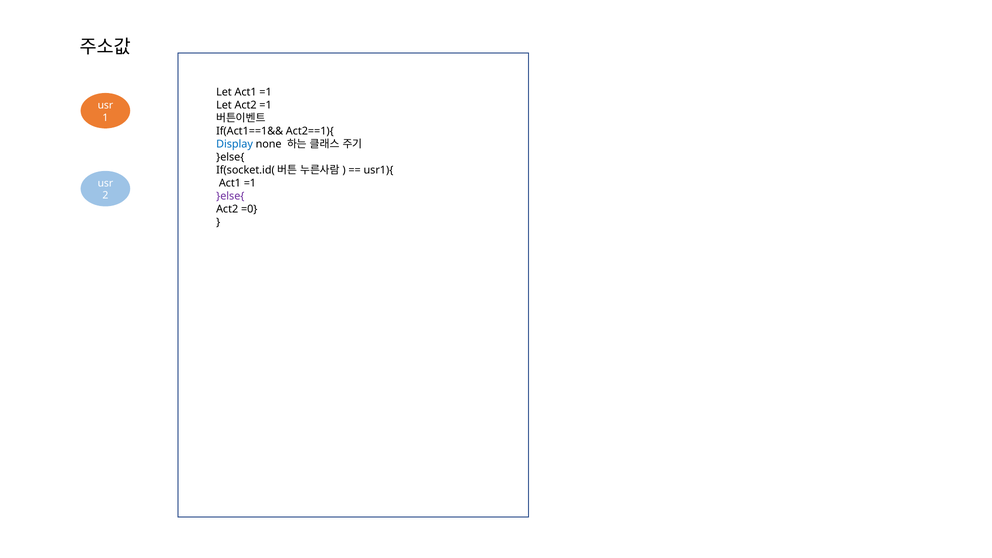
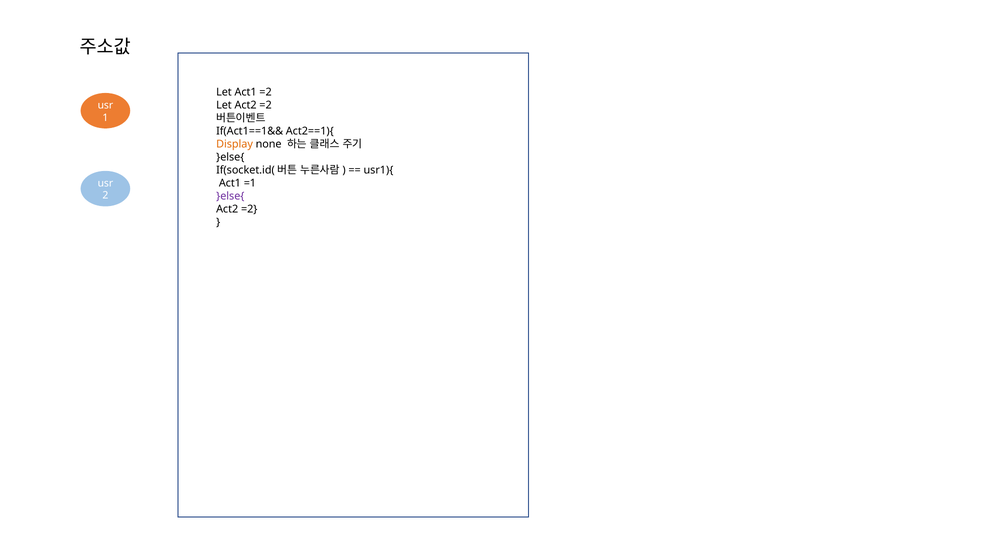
Let Act1 =1: =1 -> =2
Let Act2 =1: =1 -> =2
Display colour: blue -> orange
=0 at (249, 209): =0 -> =2
